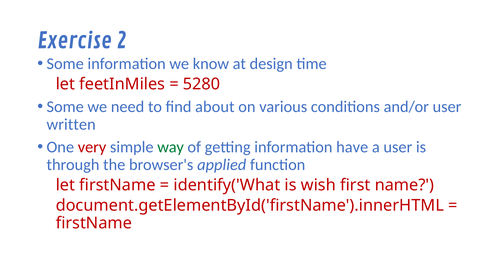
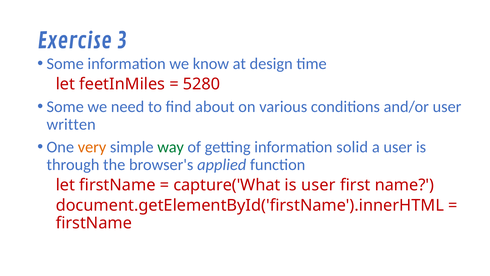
2: 2 -> 3
very colour: red -> orange
have: have -> solid
identify('What: identify('What -> capture('What
is wish: wish -> user
